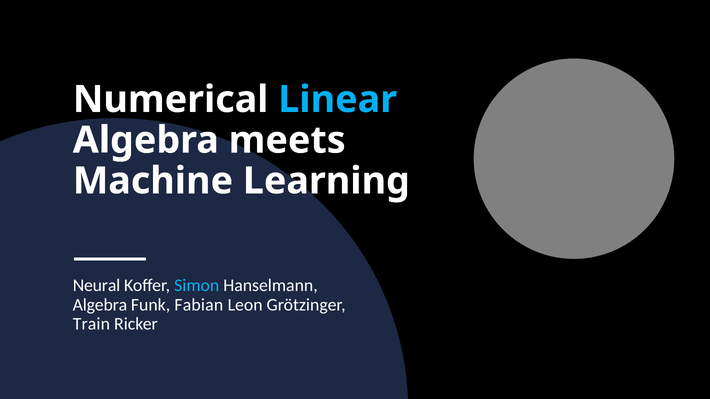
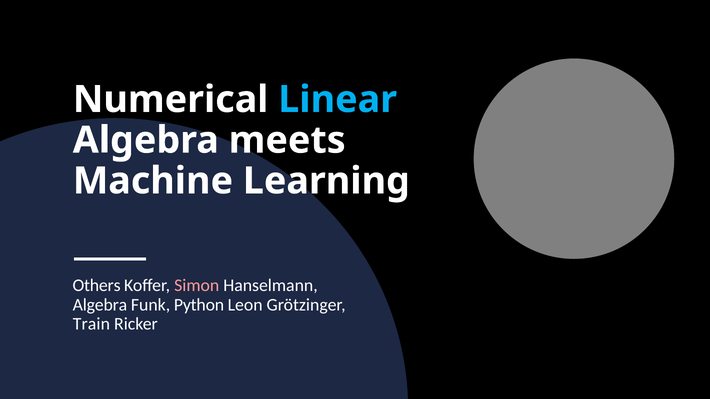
Neural: Neural -> Others
Simon colour: light blue -> pink
Fabian: Fabian -> Python
